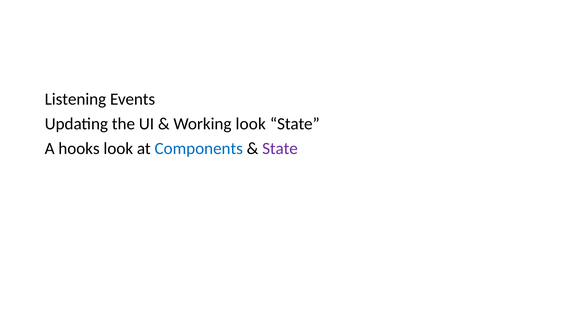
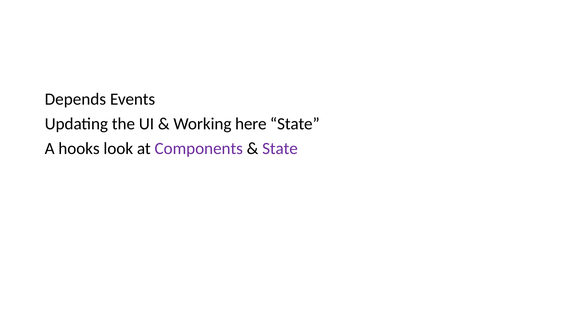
Listening: Listening -> Depends
Working look: look -> here
Components colour: blue -> purple
